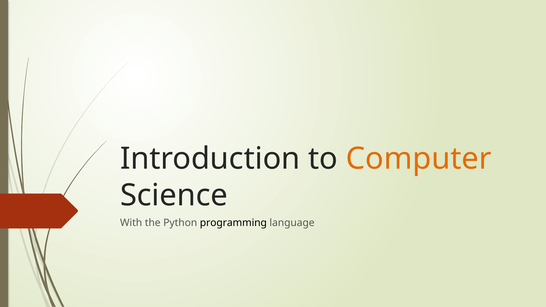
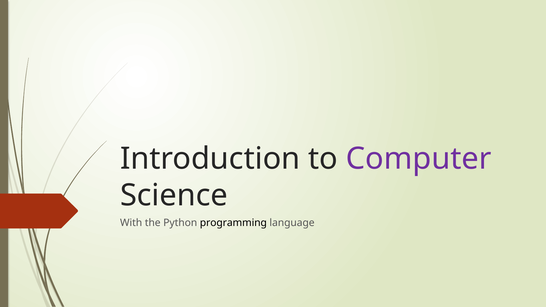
Computer colour: orange -> purple
